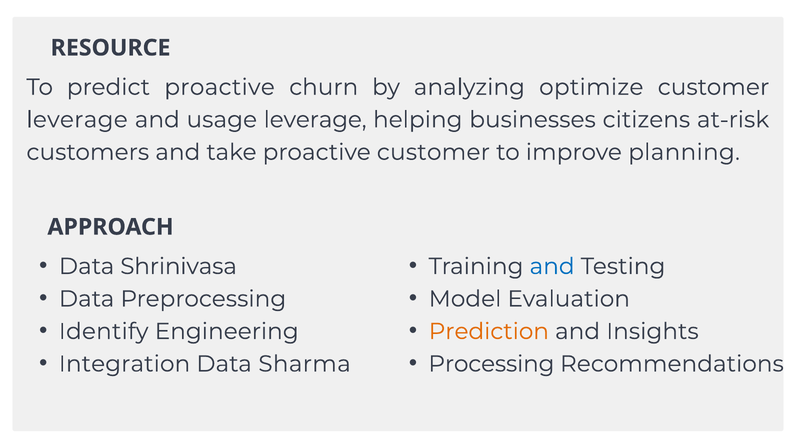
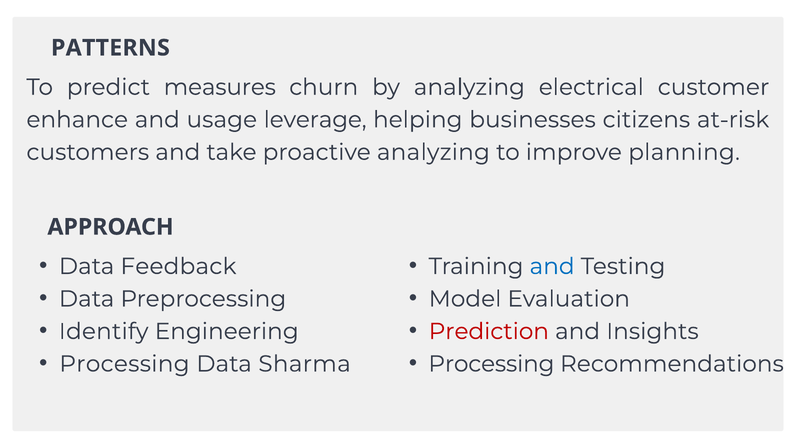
RESOURCE: RESOURCE -> PATTERNS
predict proactive: proactive -> measures
optimize: optimize -> electrical
leverage at (77, 120): leverage -> enhance
proactive customer: customer -> analyzing
Shrinivasa: Shrinivasa -> Feedback
Prediction colour: orange -> red
Integration at (125, 364): Integration -> Processing
